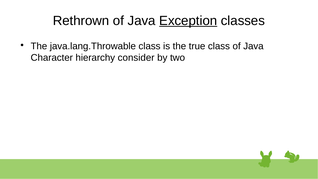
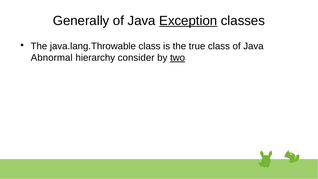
Rethrown: Rethrown -> Generally
Character: Character -> Abnormal
two underline: none -> present
